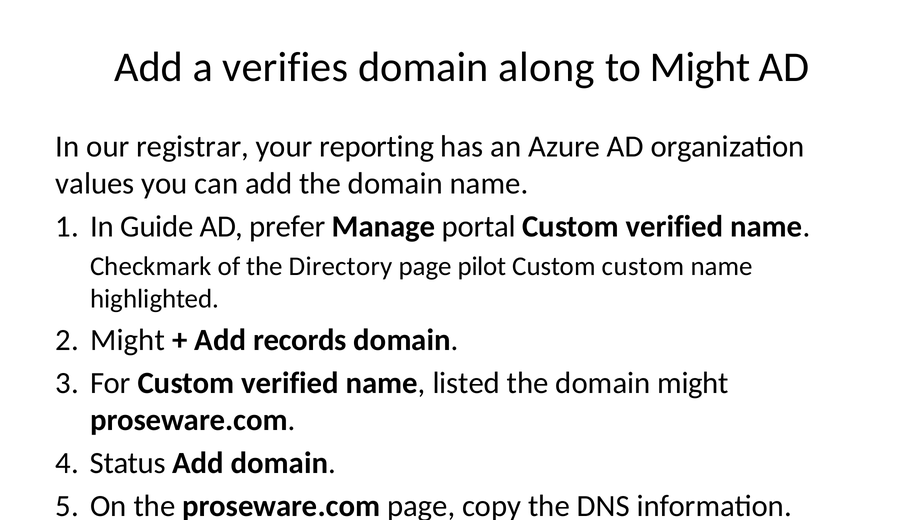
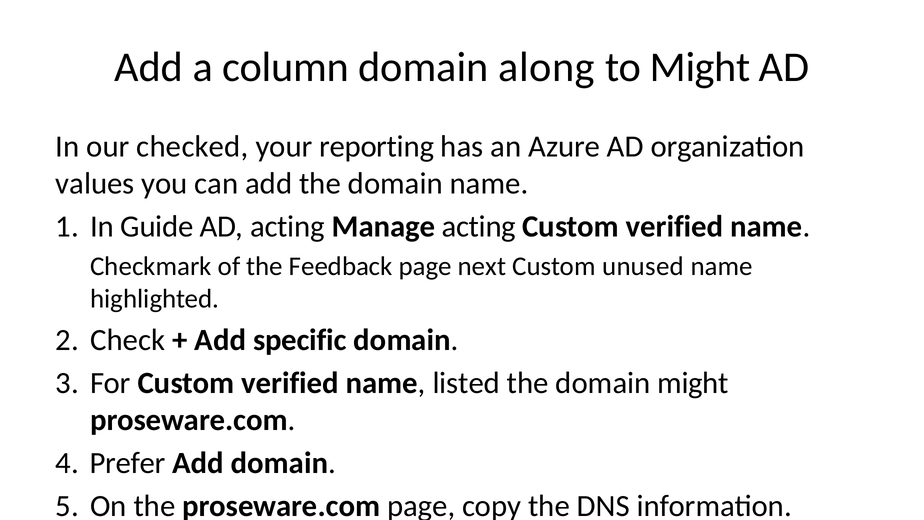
verifies: verifies -> column
registrar: registrar -> checked
AD prefer: prefer -> acting
Manage portal: portal -> acting
Directory: Directory -> Feedback
pilot: pilot -> next
Custom custom: custom -> unused
Might at (128, 340): Might -> Check
records: records -> specific
Status: Status -> Prefer
